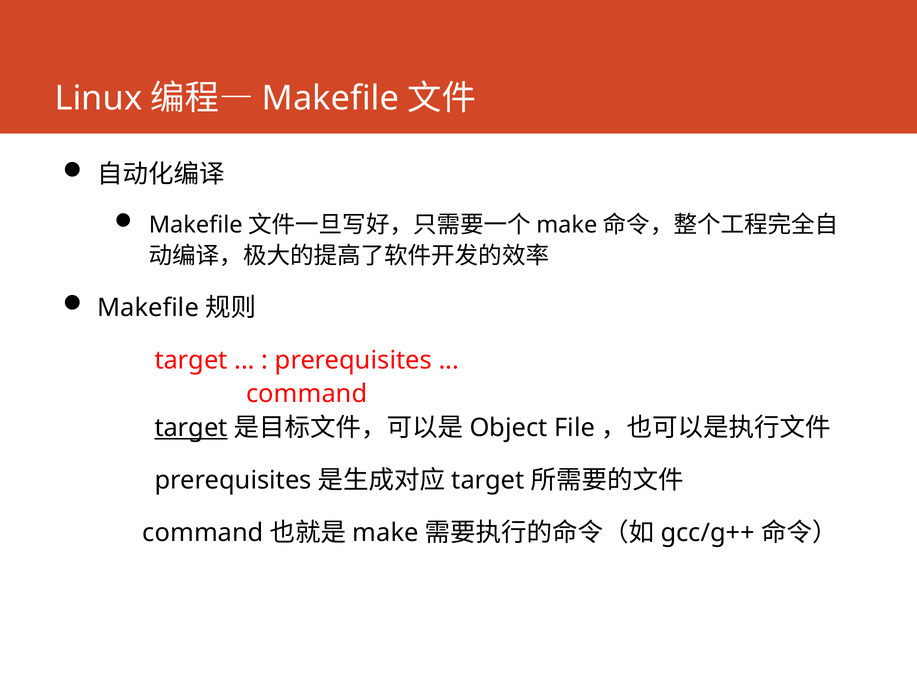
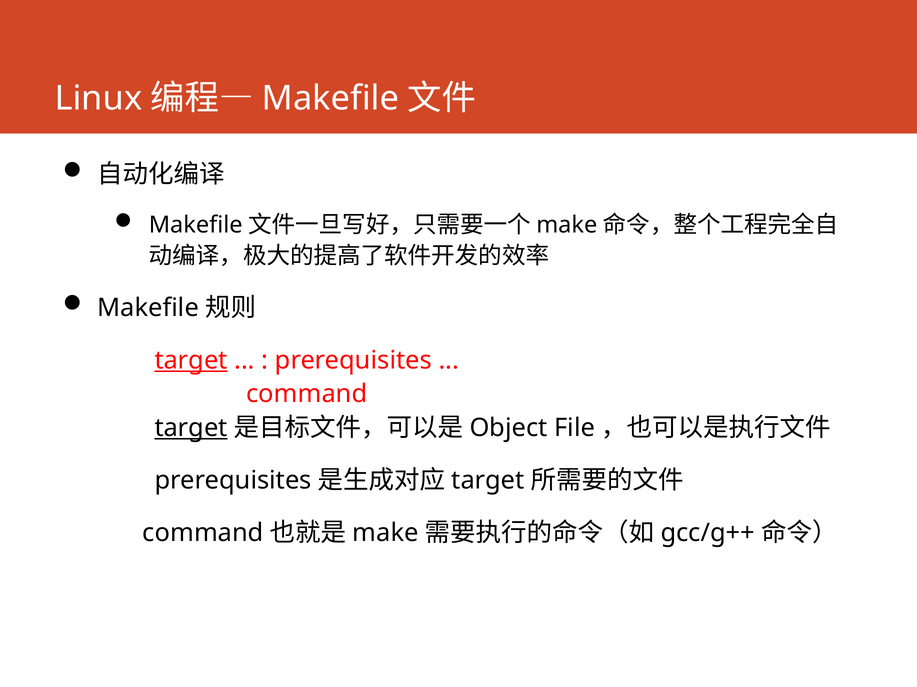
target at (191, 361) underline: none -> present
